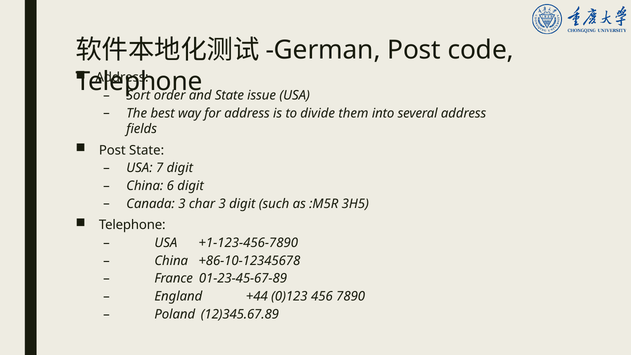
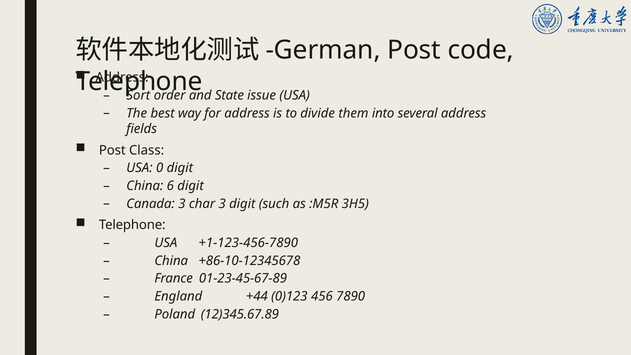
Post State: State -> Class
7: 7 -> 0
